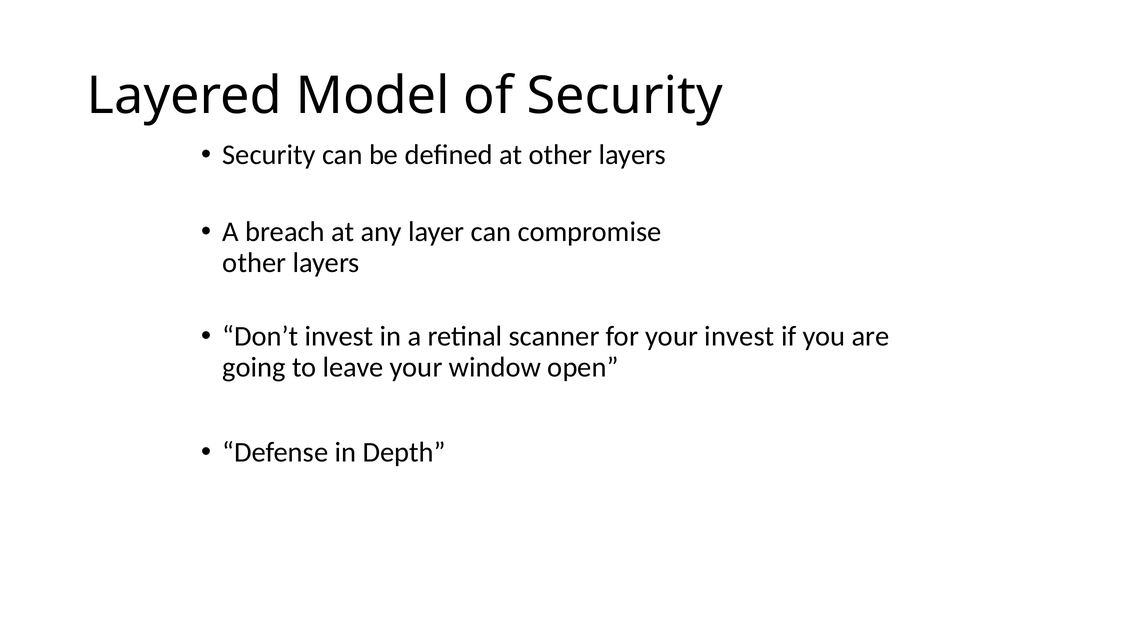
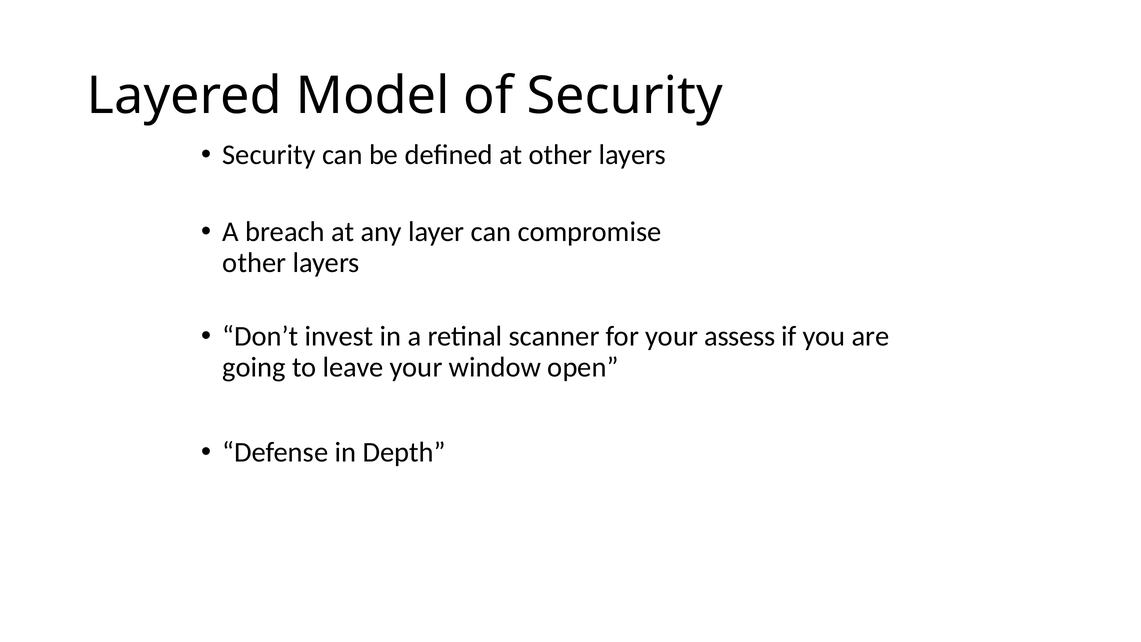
your invest: invest -> assess
